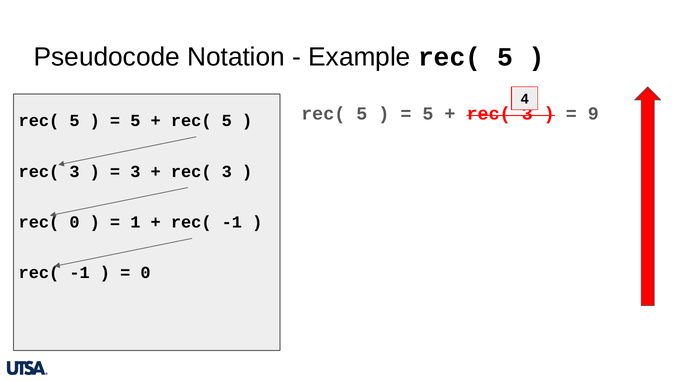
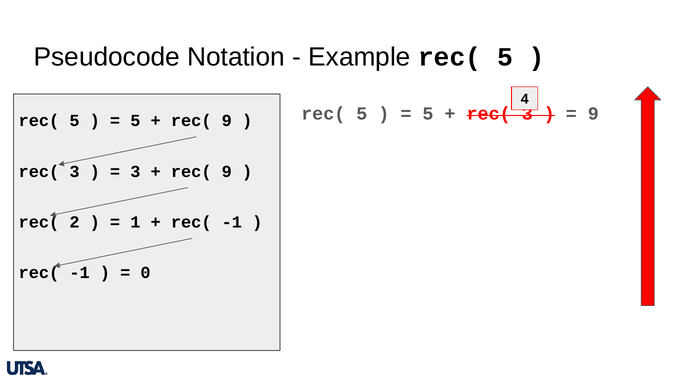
5 at (227, 121): 5 -> 9
3 at (227, 171): 3 -> 9
rec( 0: 0 -> 2
